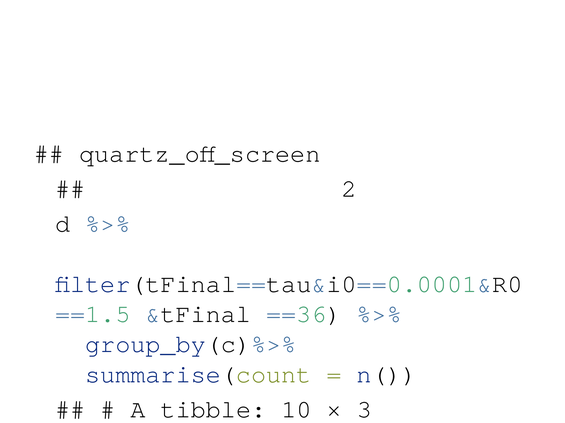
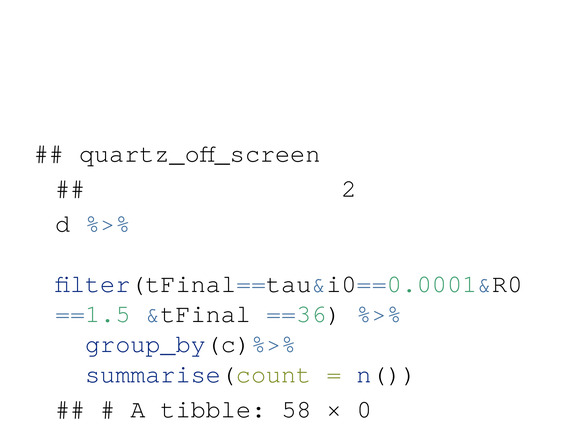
tibble 10: 10 -> 58
3 at (364, 410): 3 -> 0
